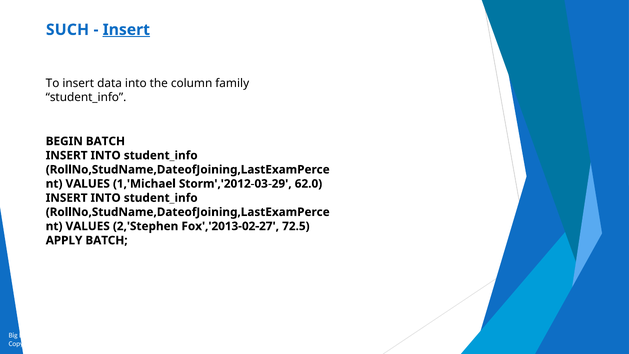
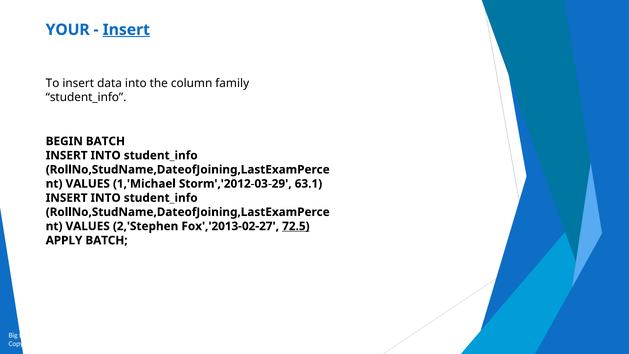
SUCH: SUCH -> YOUR
62.0: 62.0 -> 63.1
72.5 underline: none -> present
